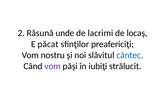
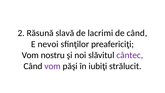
unde: unde -> slavă
de locaş: locaş -> când
păcat: păcat -> nevoi
cântec colour: blue -> purple
